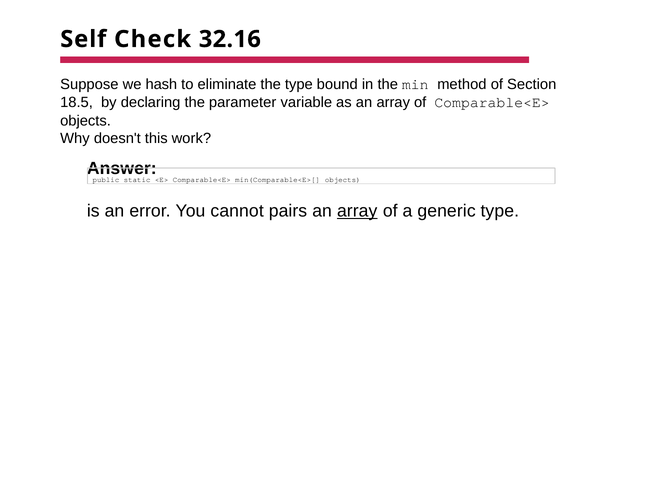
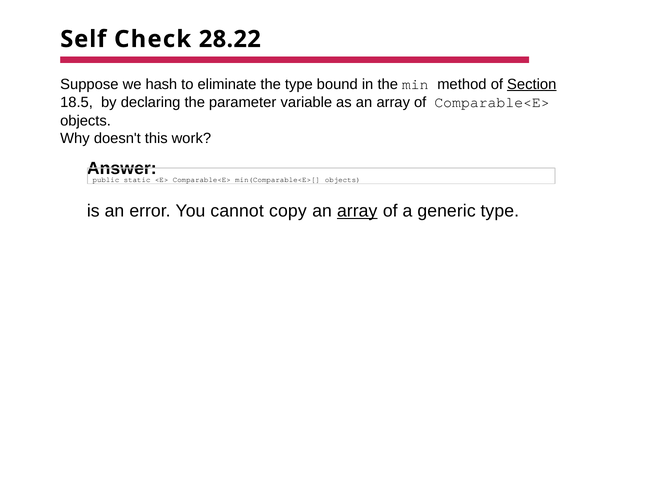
32.16: 32.16 -> 28.22
Section underline: none -> present
pairs: pairs -> copy
